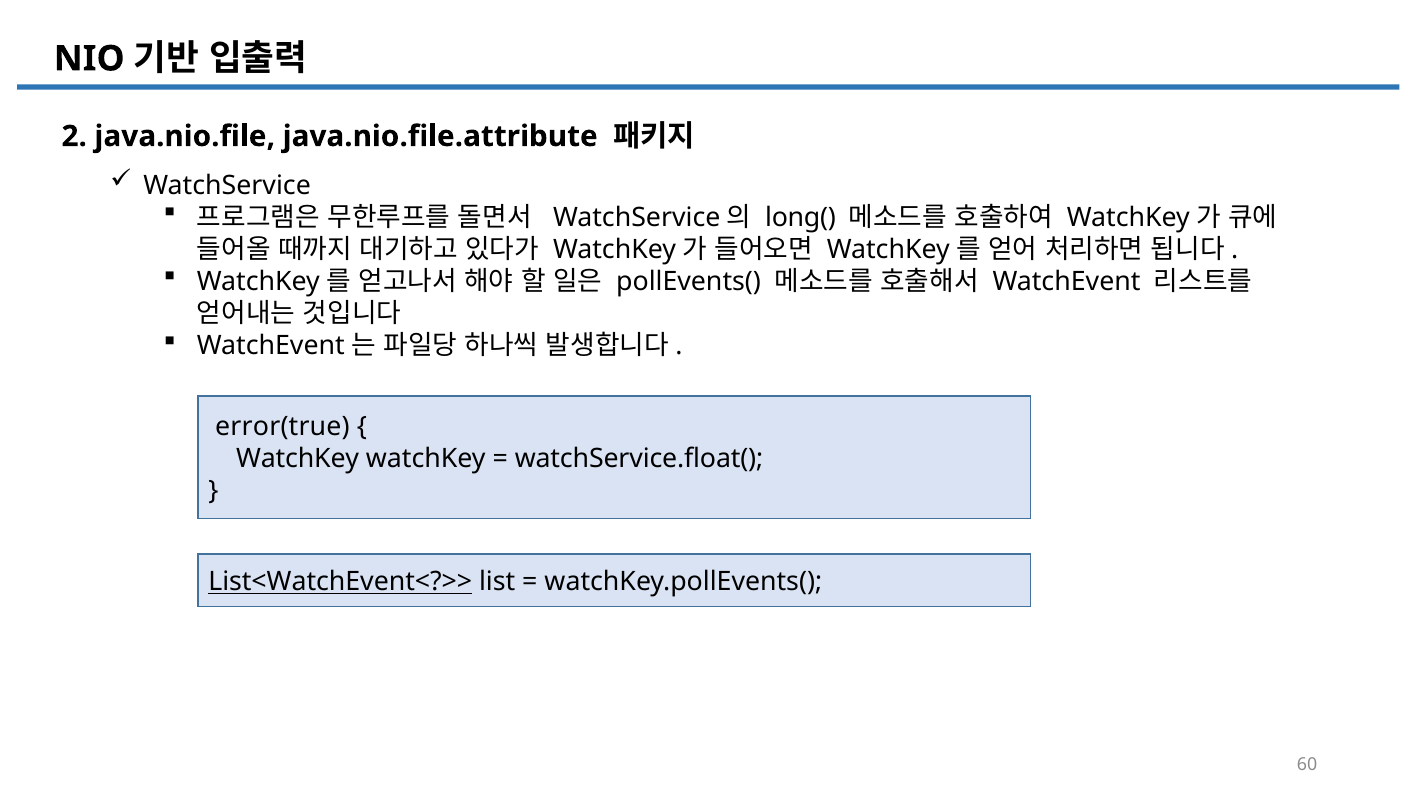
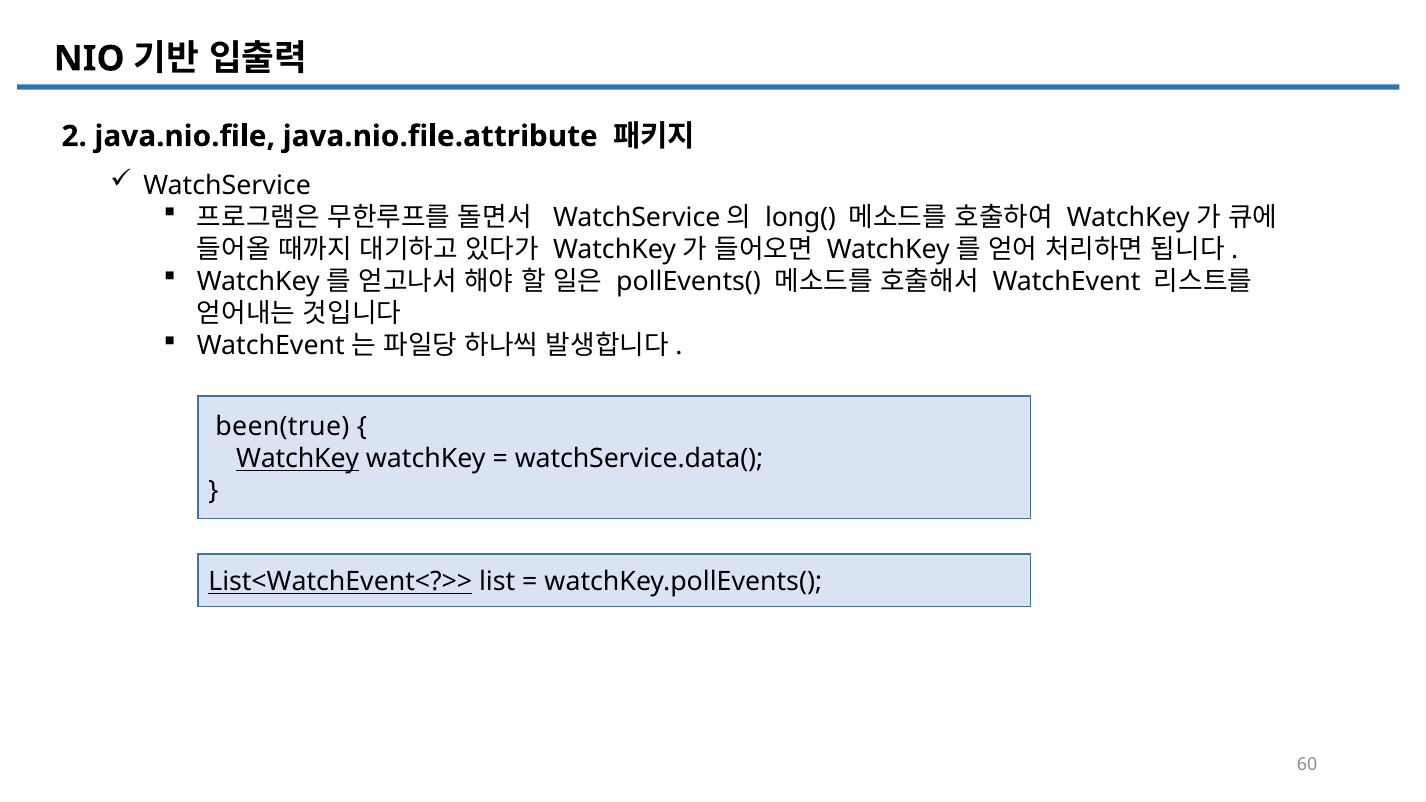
error(true: error(true -> been(true
WatchKey at (298, 459) underline: none -> present
watchService.float(: watchService.float( -> watchService.data(
